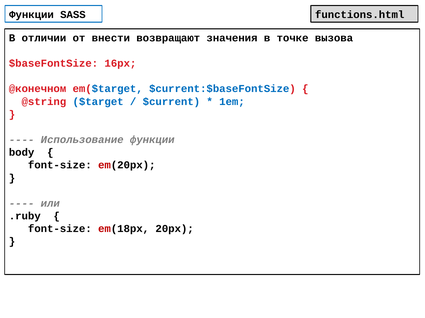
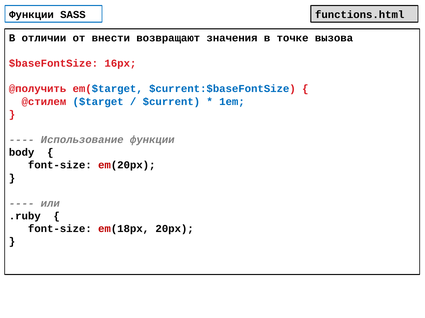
@конечном: @конечном -> @получить
@string: @string -> @стилем
